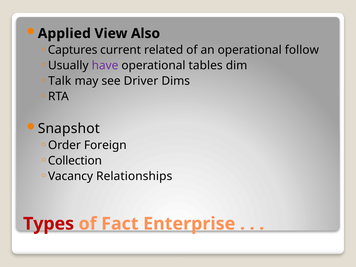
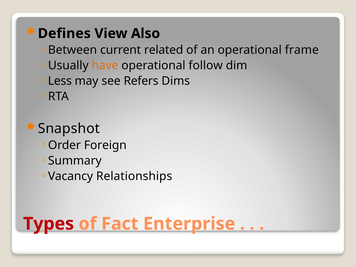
Applied: Applied -> Defines
Captures: Captures -> Between
follow: follow -> frame
have colour: purple -> orange
tables: tables -> follow
Talk: Talk -> Less
Driver: Driver -> Refers
Collection: Collection -> Summary
